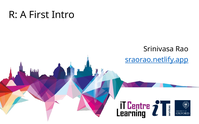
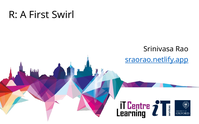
Intro: Intro -> Swirl
